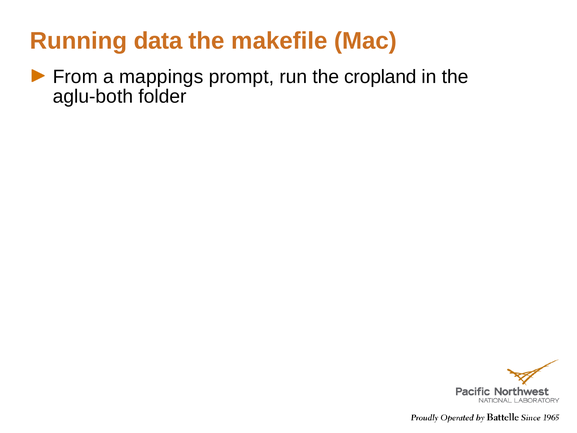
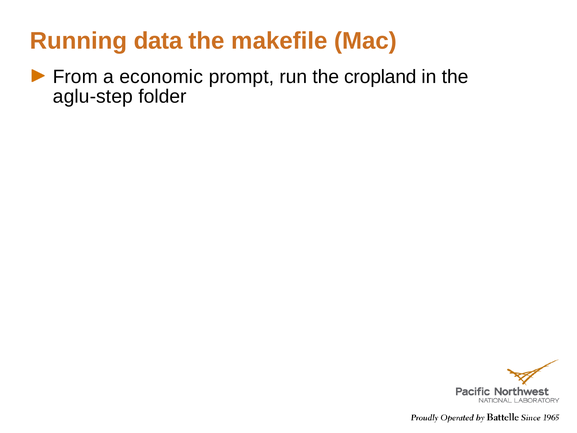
mappings: mappings -> economic
aglu-both: aglu-both -> aglu-step
